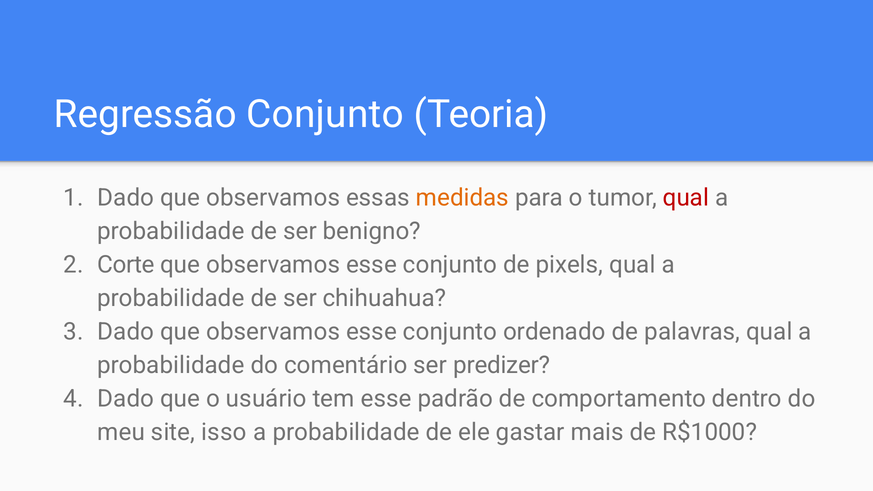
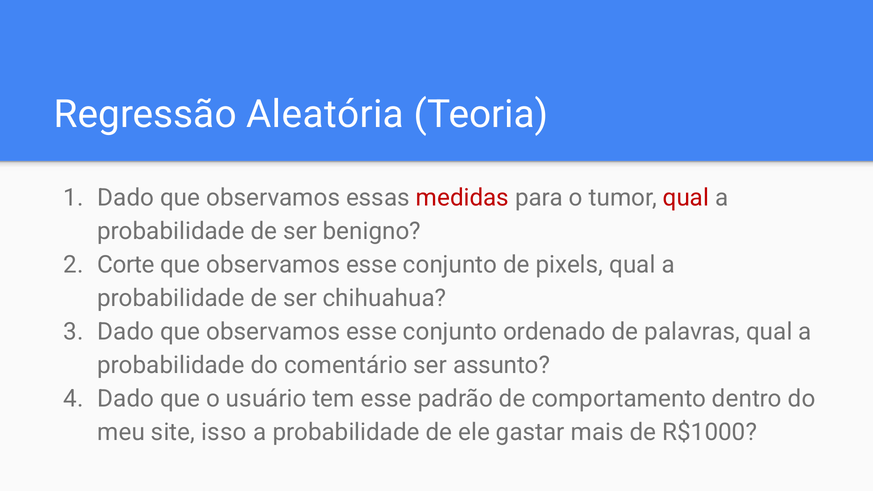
Regressão Conjunto: Conjunto -> Aleatória
medidas colour: orange -> red
predizer: predizer -> assunto
